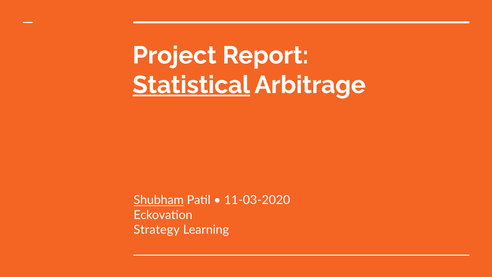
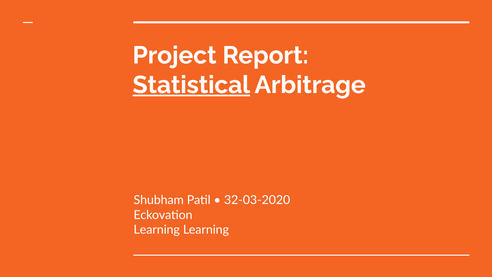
Shubham underline: present -> none
11-03-2020: 11-03-2020 -> 32-03-2020
Strategy at (157, 230): Strategy -> Learning
